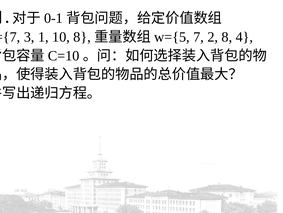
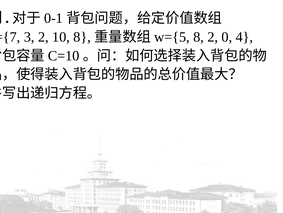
3 1: 1 -> 2
7 at (199, 37): 7 -> 8
2 8: 8 -> 0
